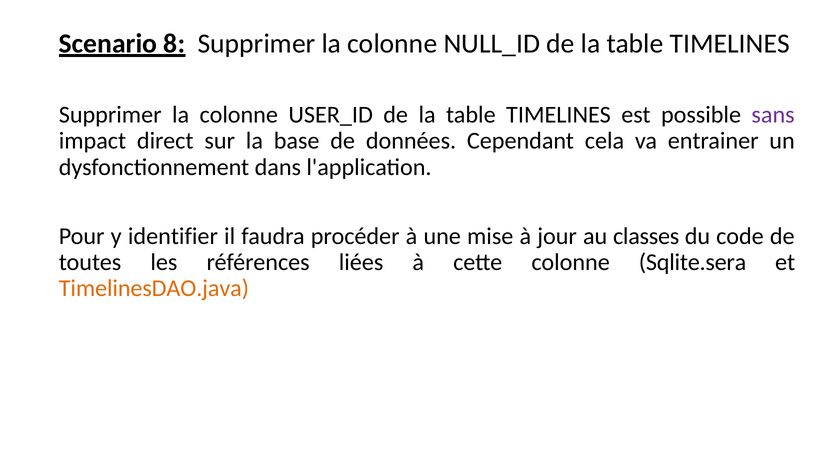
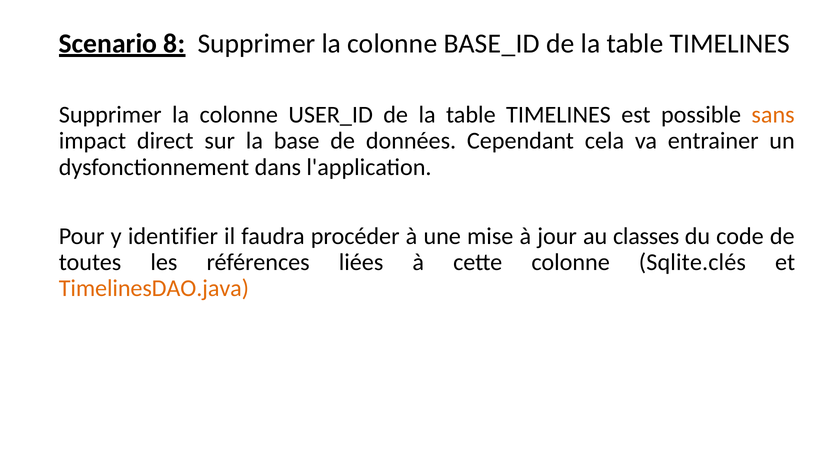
NULL_ID: NULL_ID -> BASE_ID
sans colour: purple -> orange
Sqlite.sera: Sqlite.sera -> Sqlite.clés
